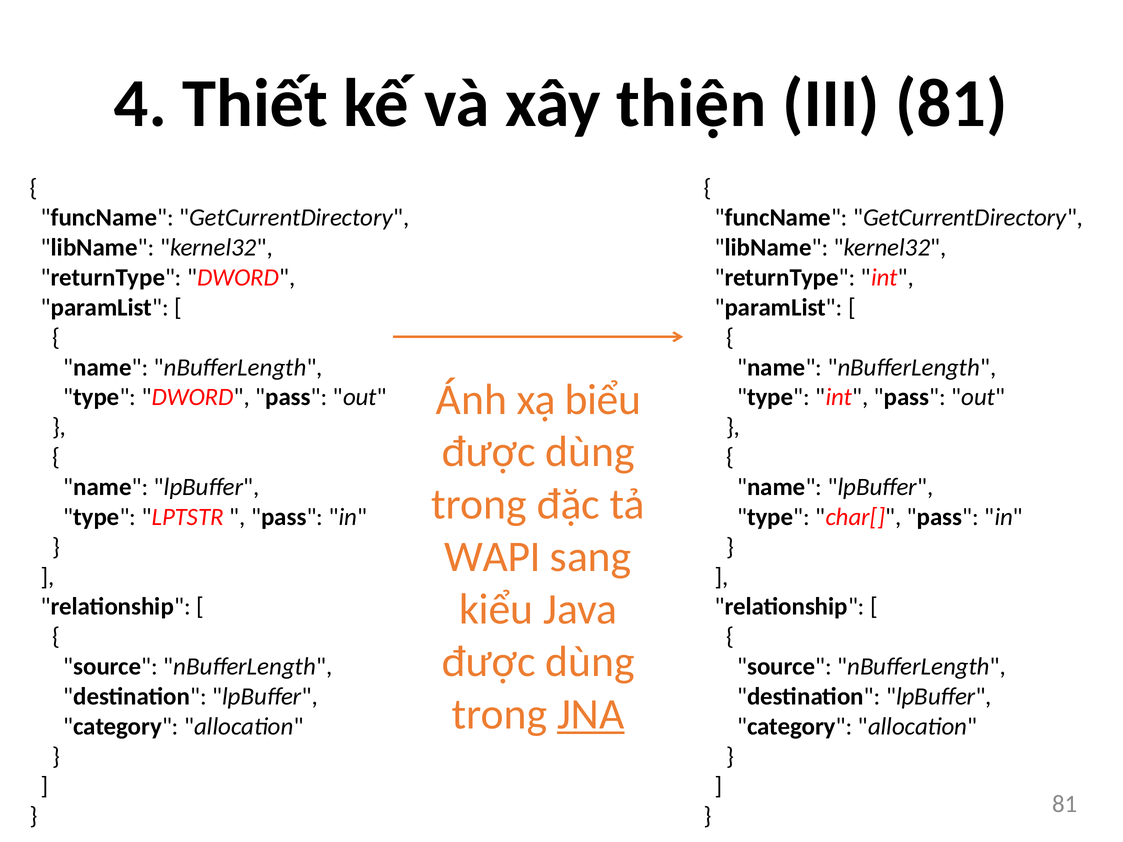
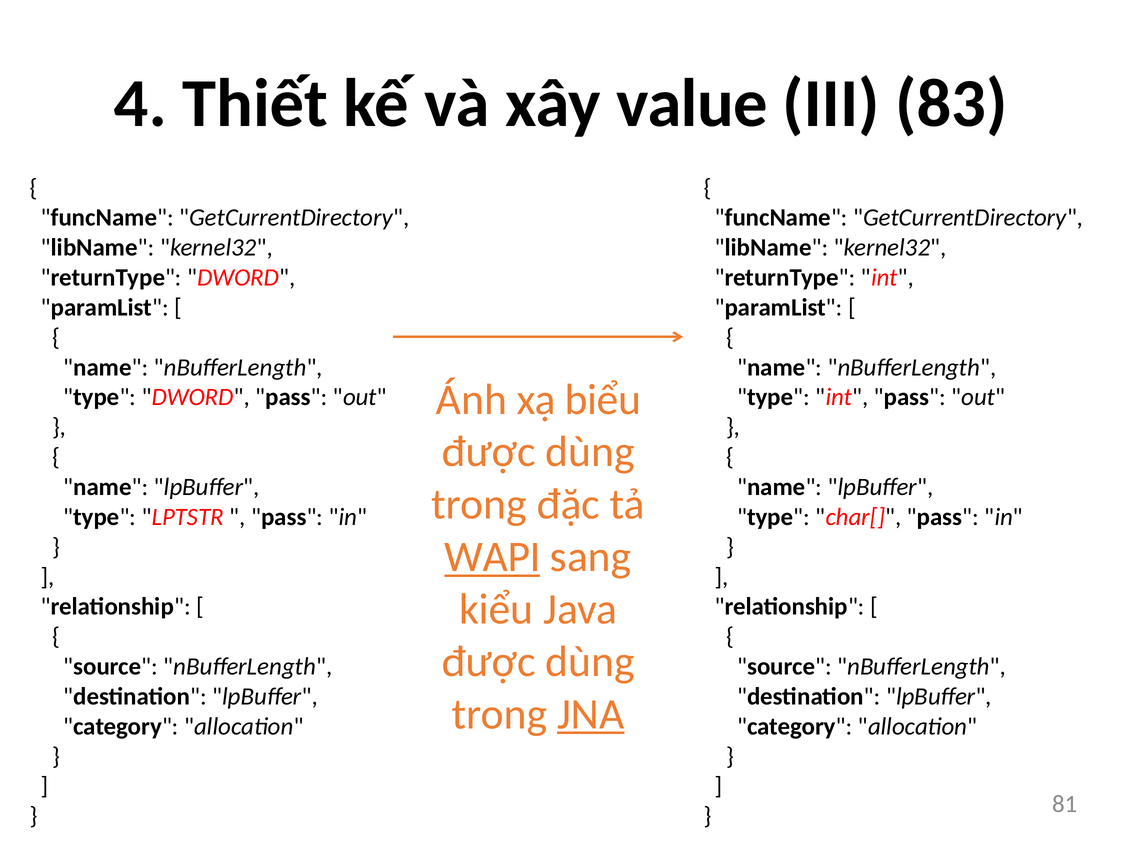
thiện: thiện -> value
III 81: 81 -> 83
WAPI underline: none -> present
